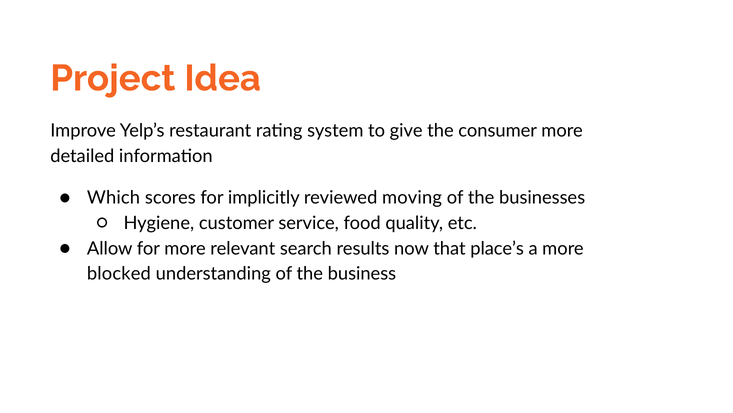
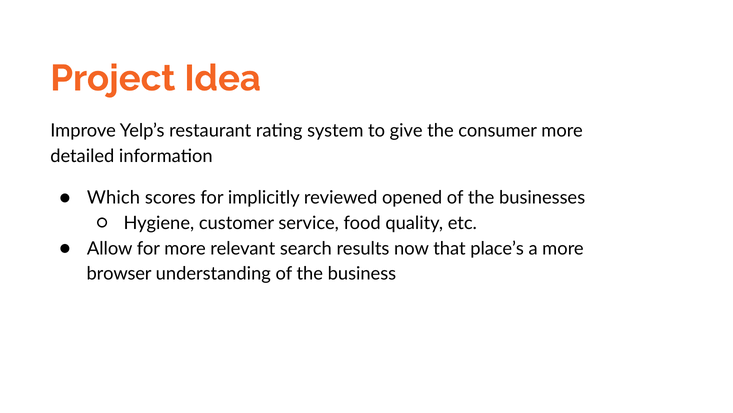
moving: moving -> opened
blocked: blocked -> browser
